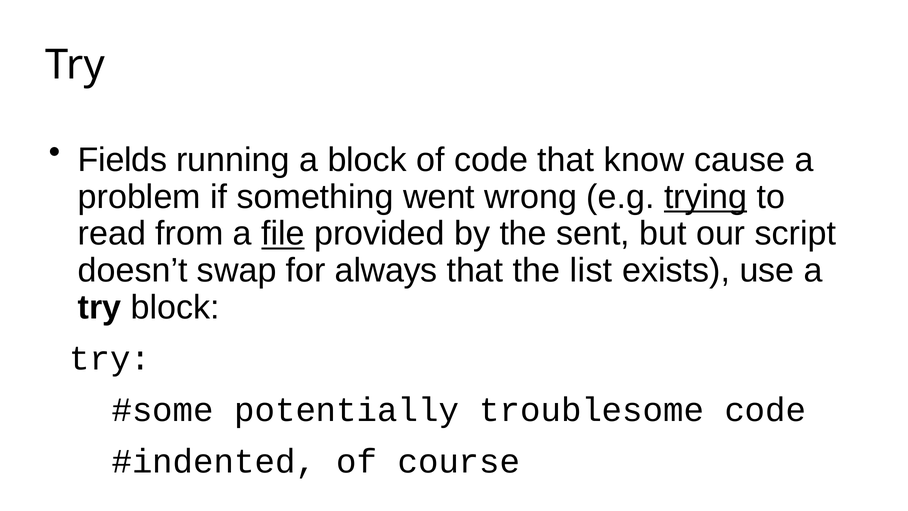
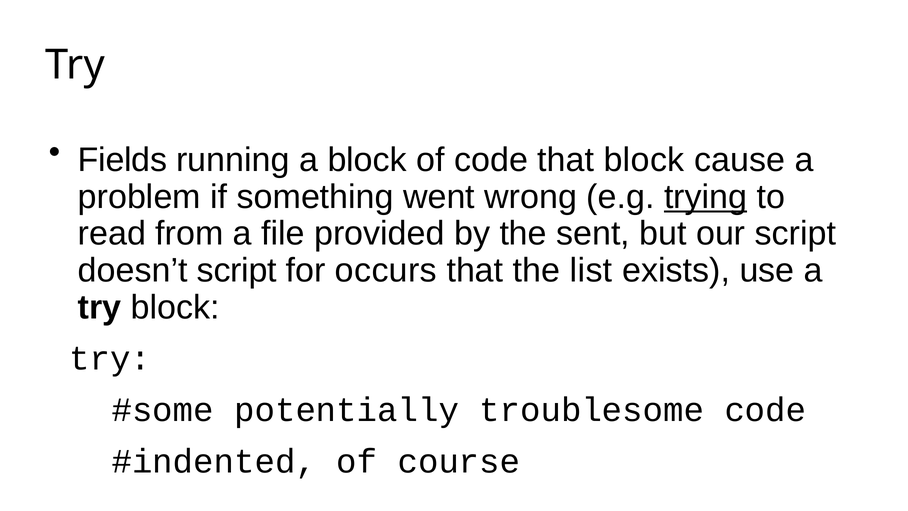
that know: know -> block
file underline: present -> none
doesn’t swap: swap -> script
always: always -> occurs
